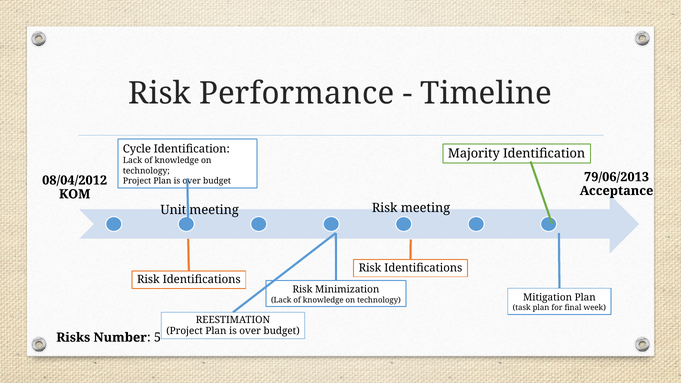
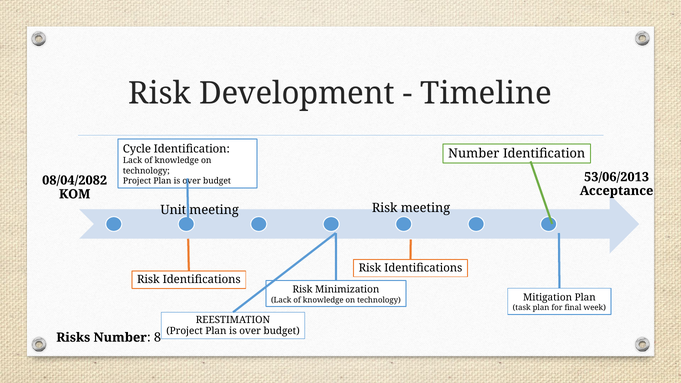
Performance: Performance -> Development
Majority at (474, 153): Majority -> Number
79/06/2013: 79/06/2013 -> 53/06/2013
08/04/2012: 08/04/2012 -> 08/04/2082
5: 5 -> 8
